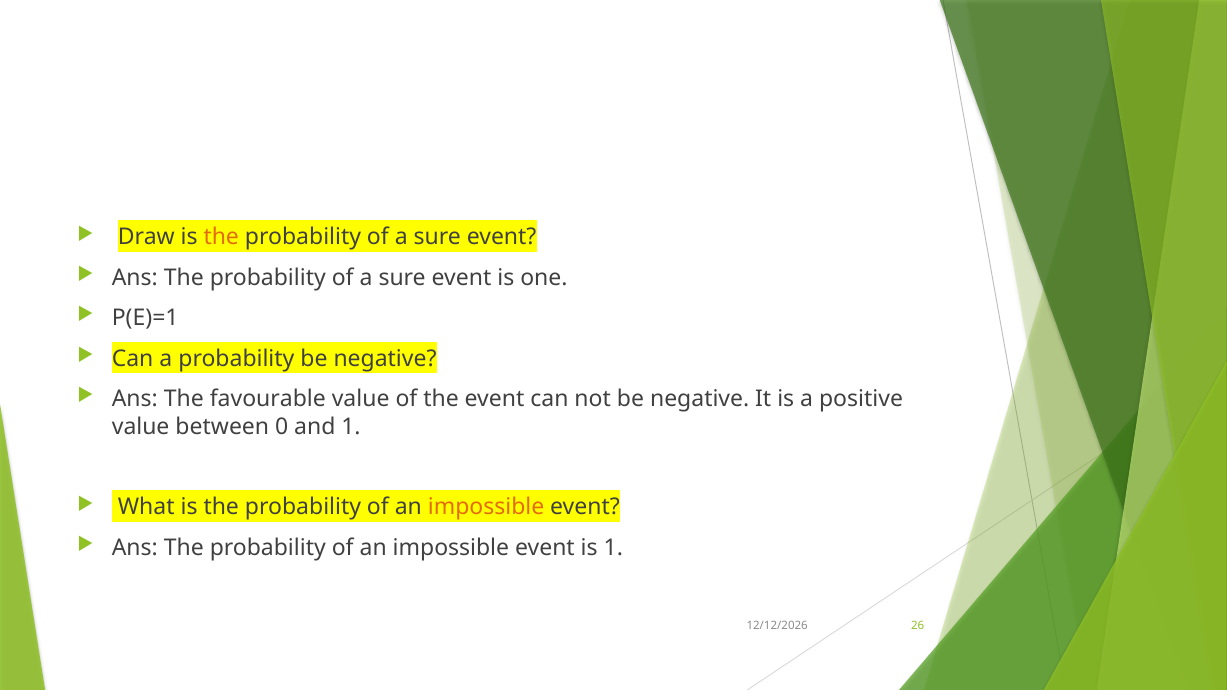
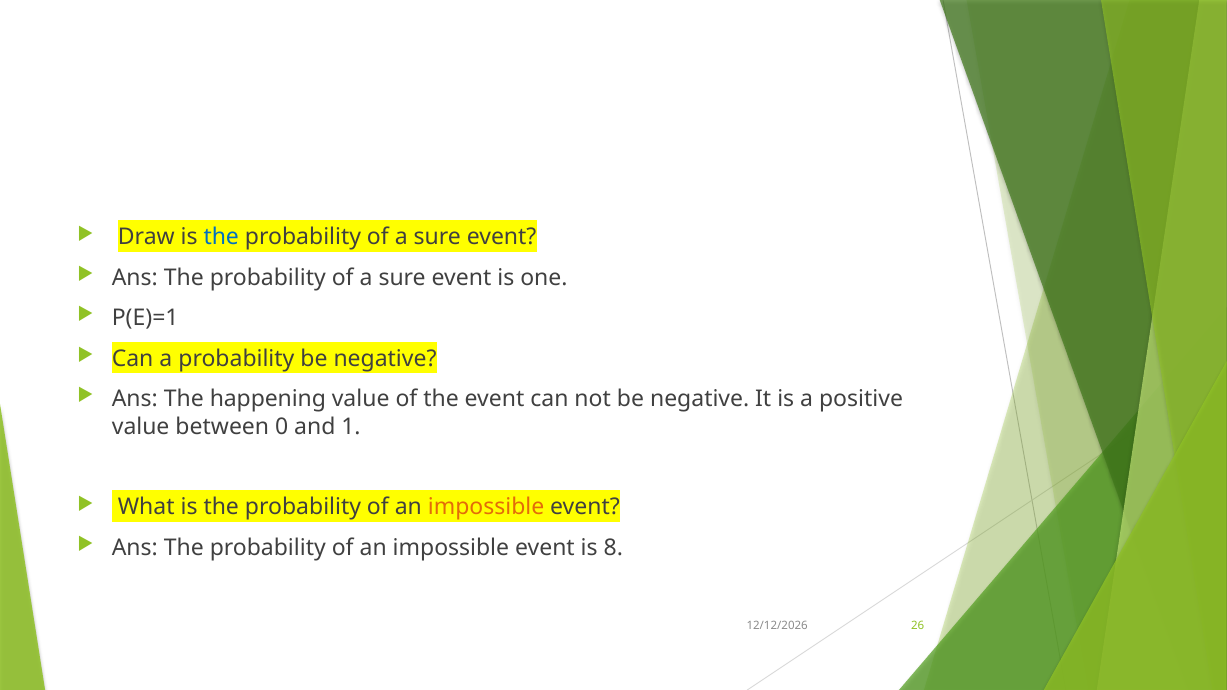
the at (221, 237) colour: orange -> blue
favourable: favourable -> happening
is 1: 1 -> 8
